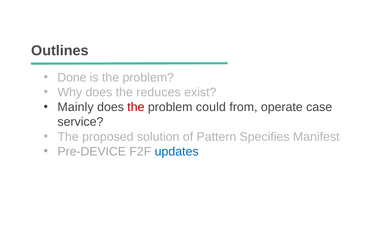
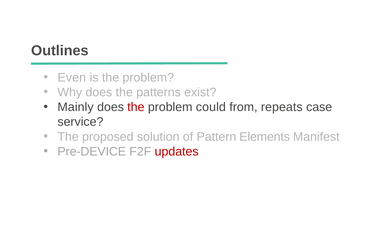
Done: Done -> Even
reduces: reduces -> patterns
operate: operate -> repeats
Specifies: Specifies -> Elements
updates colour: blue -> red
